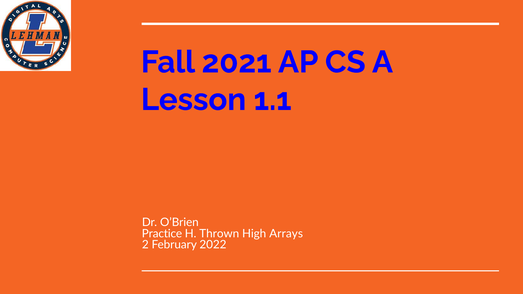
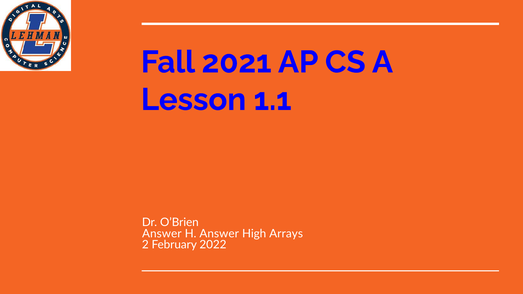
Practice at (162, 234): Practice -> Answer
H Thrown: Thrown -> Answer
